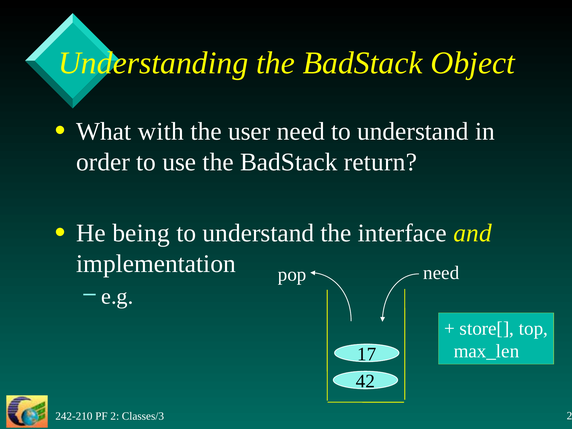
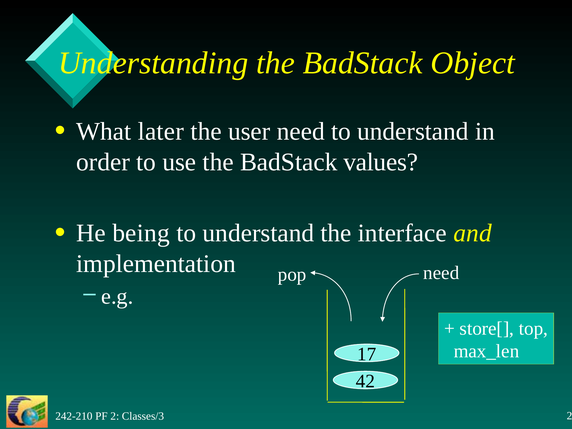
with: with -> later
return: return -> values
